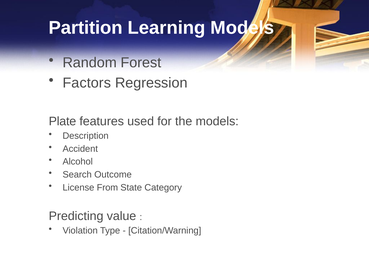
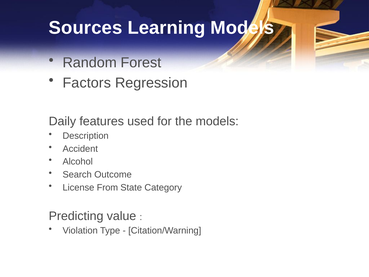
Partition: Partition -> Sources
Plate: Plate -> Daily
